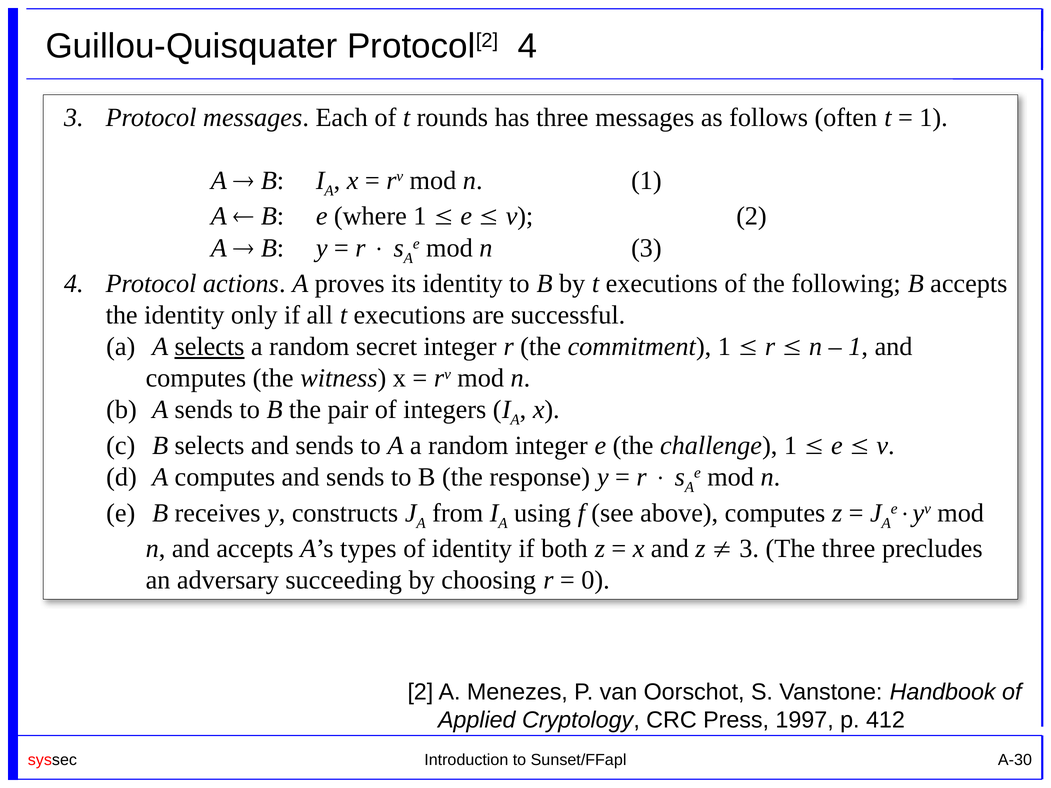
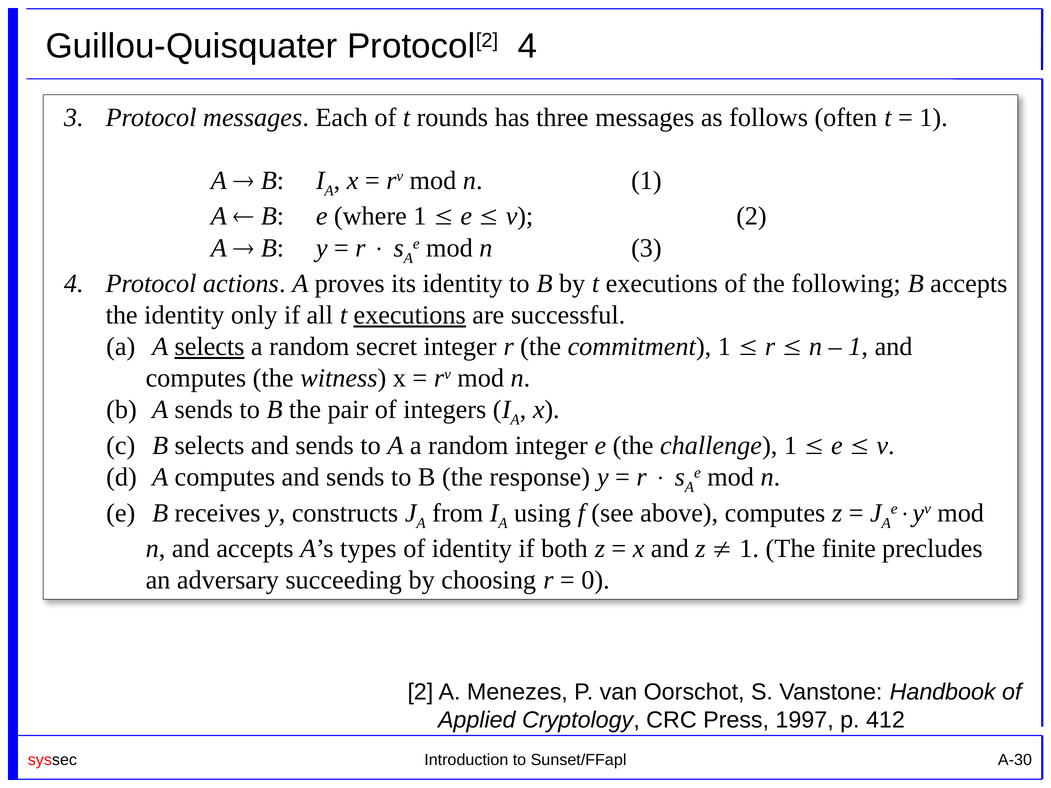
executions at (410, 315) underline: none -> present
3 at (749, 549): 3 -> 1
The three: three -> finite
